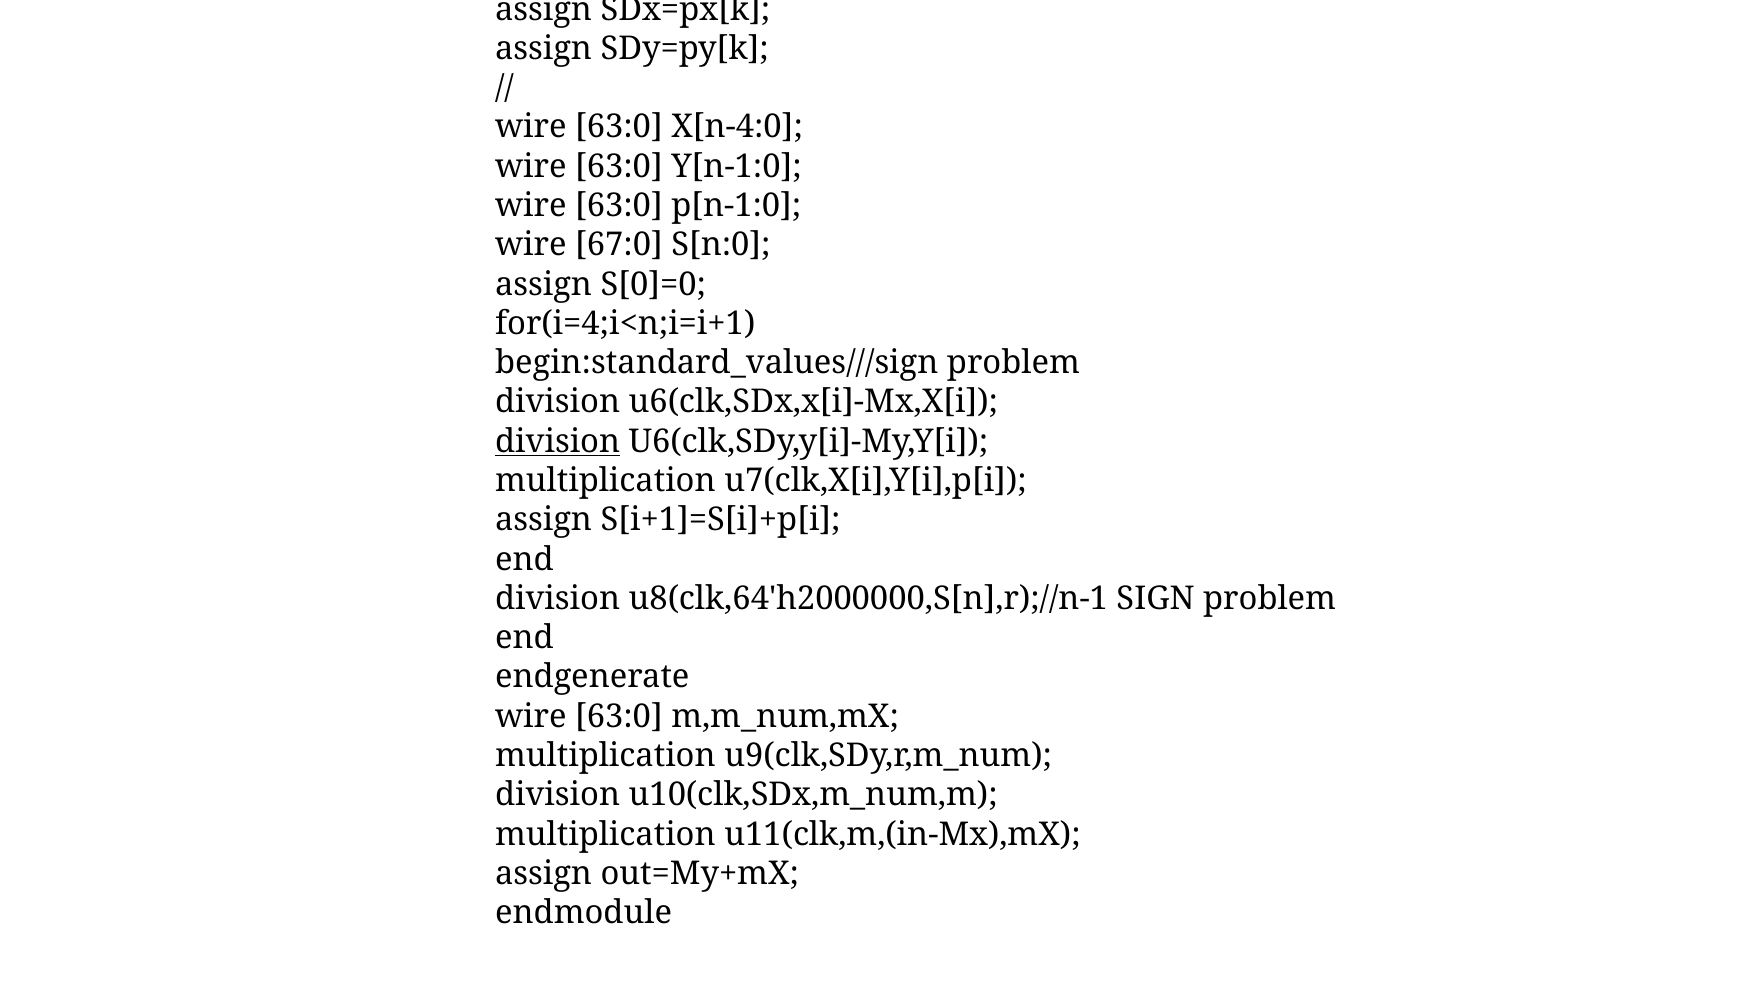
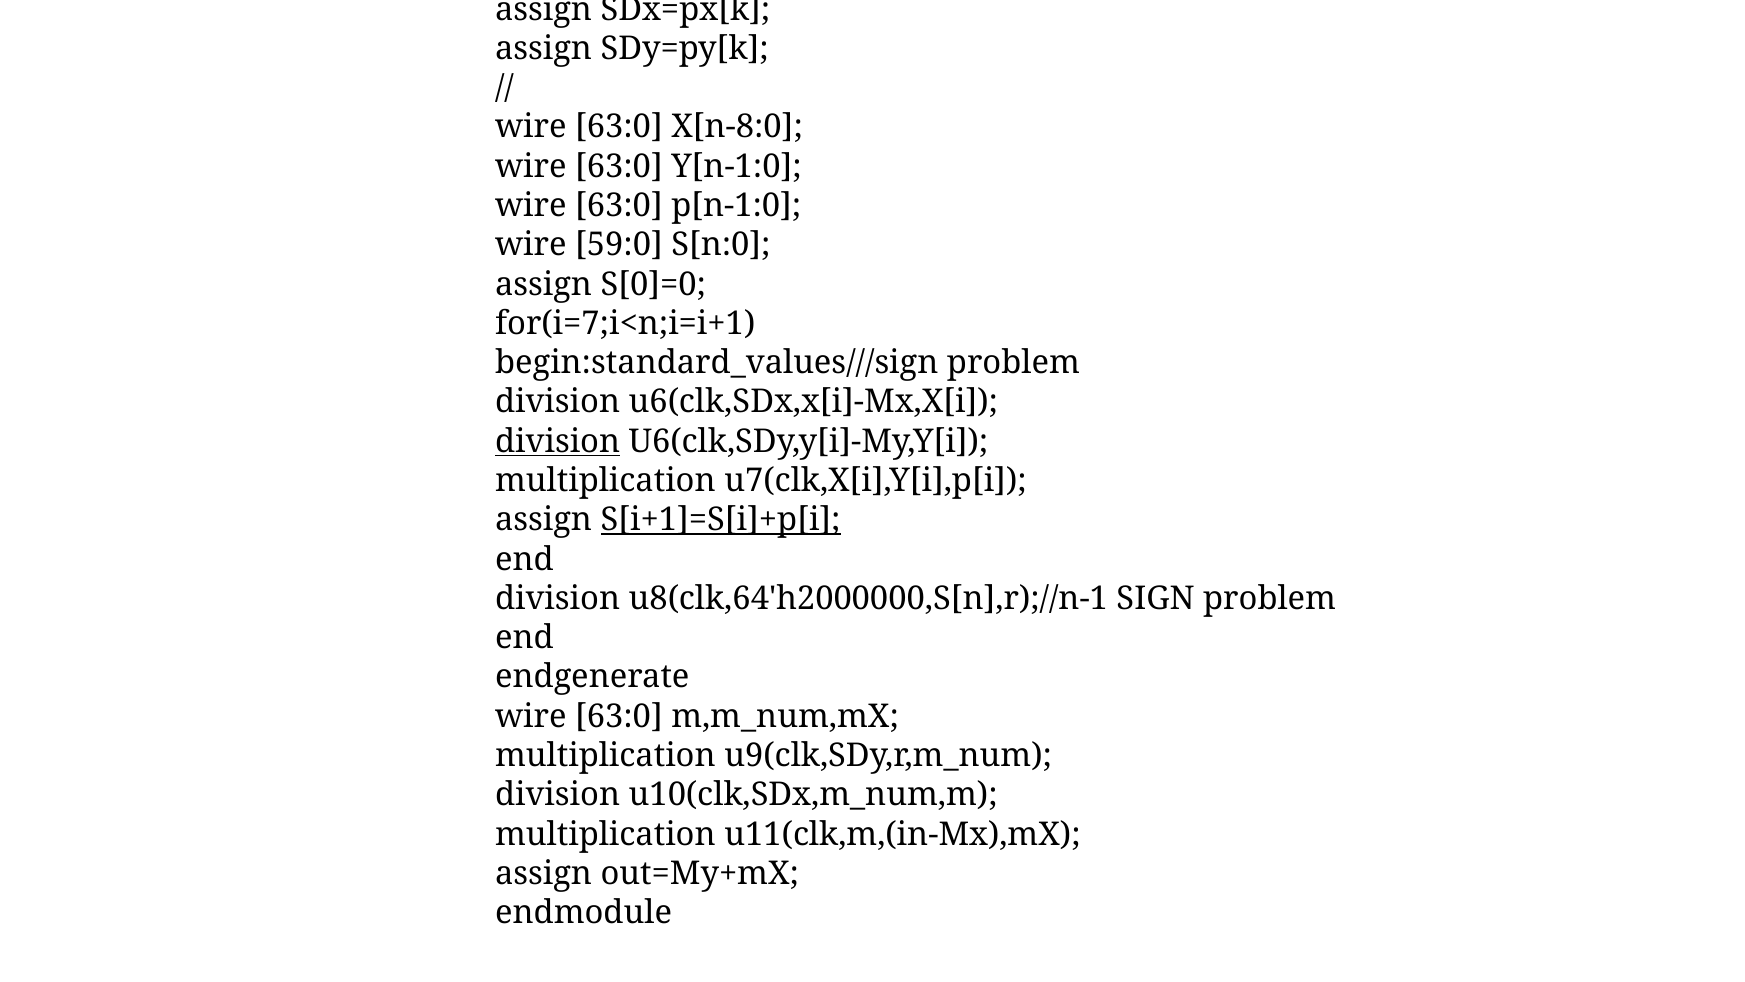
X[n-4:0: X[n-4:0 -> X[n-8:0
67:0: 67:0 -> 59:0
for(i=4;i<n;i=i+1: for(i=4;i<n;i=i+1 -> for(i=7;i<n;i=i+1
S[i+1]=S[i]+p[i underline: none -> present
